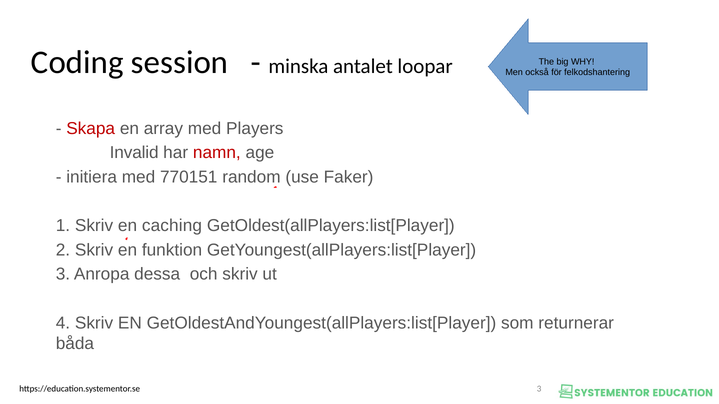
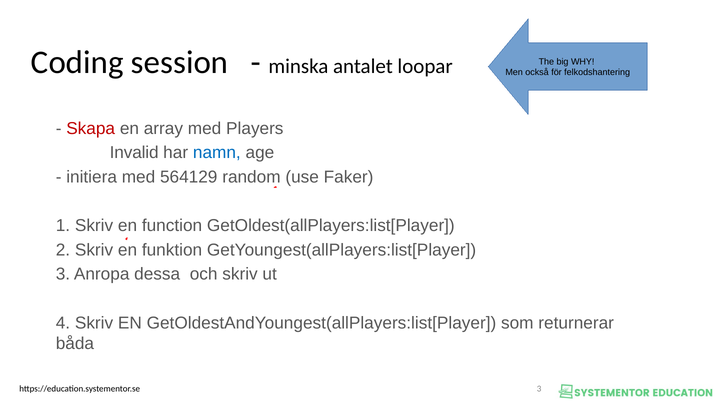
namn colour: red -> blue
770151: 770151 -> 564129
caching: caching -> function
